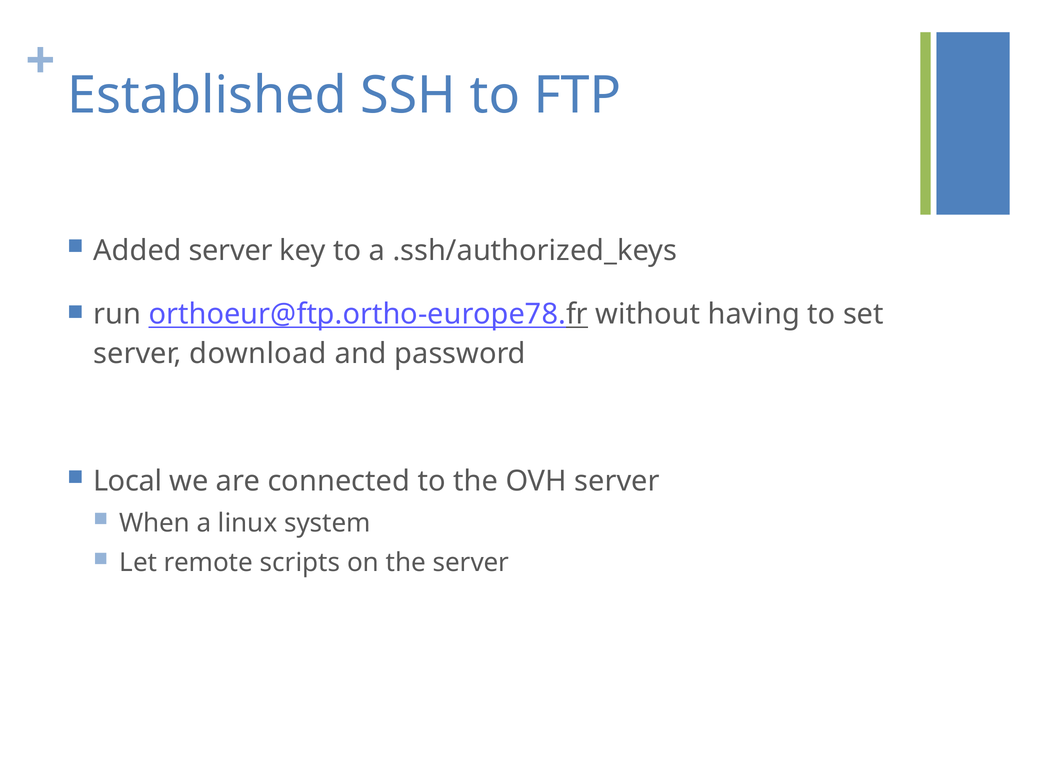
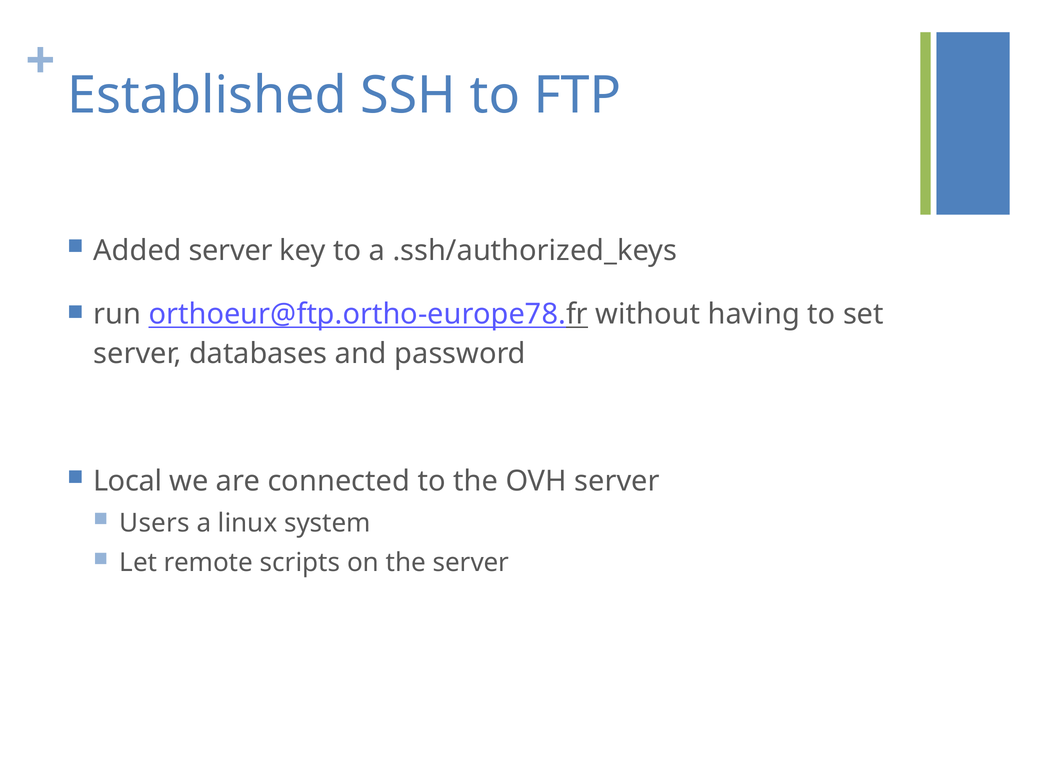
download: download -> databases
When: When -> Users
